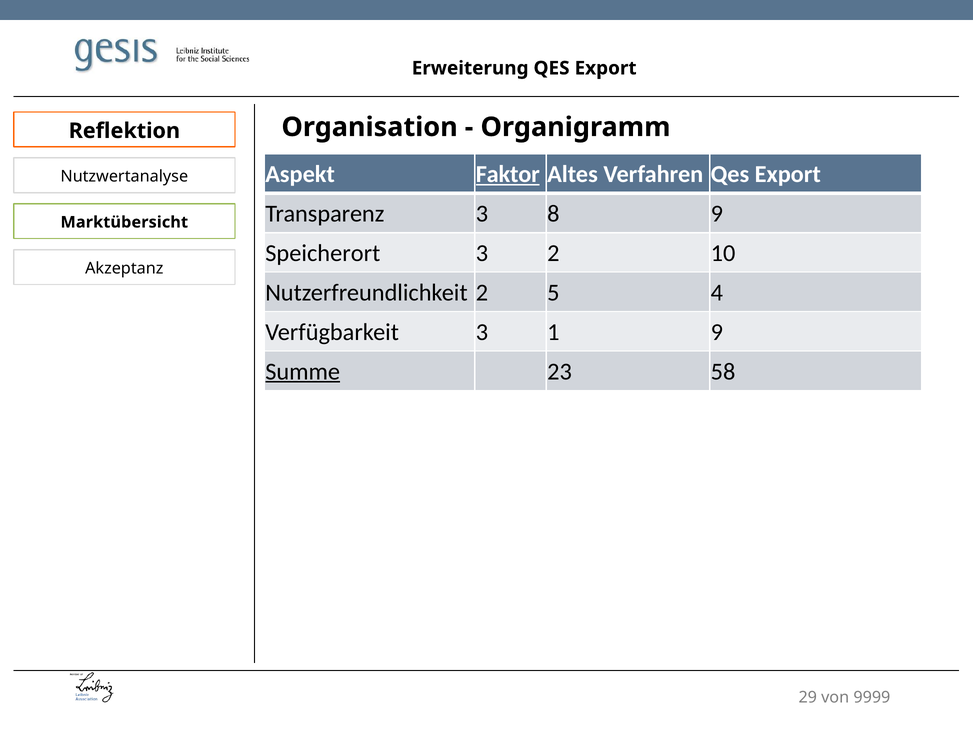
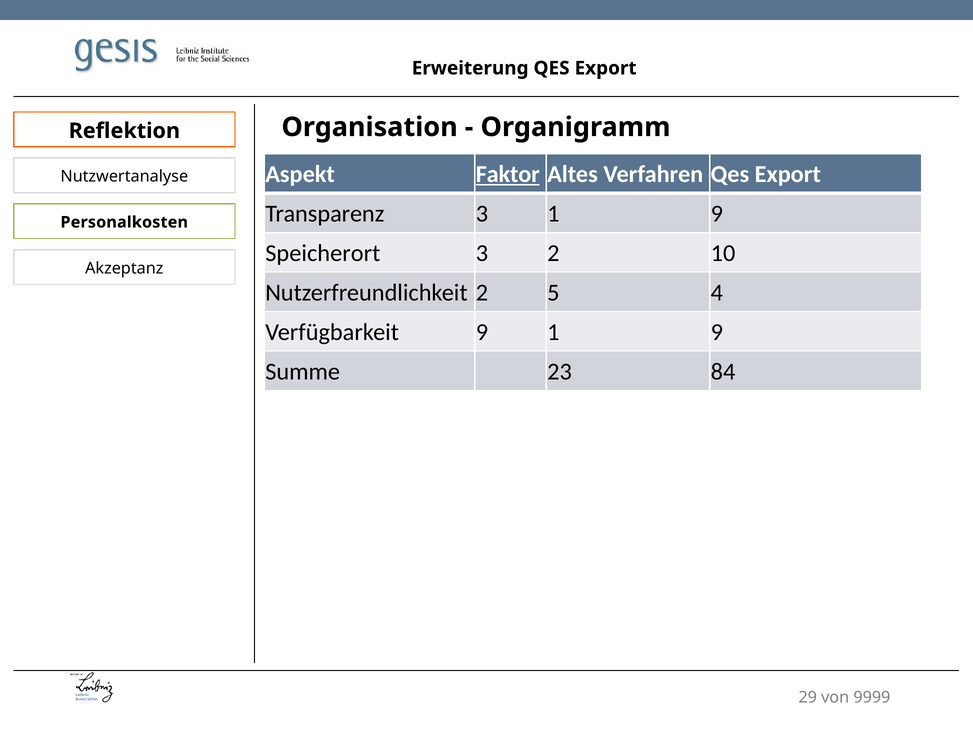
3 8: 8 -> 1
Marktübersicht: Marktübersicht -> Personalkosten
Verfügbarkeit 3: 3 -> 9
Summe underline: present -> none
58: 58 -> 84
